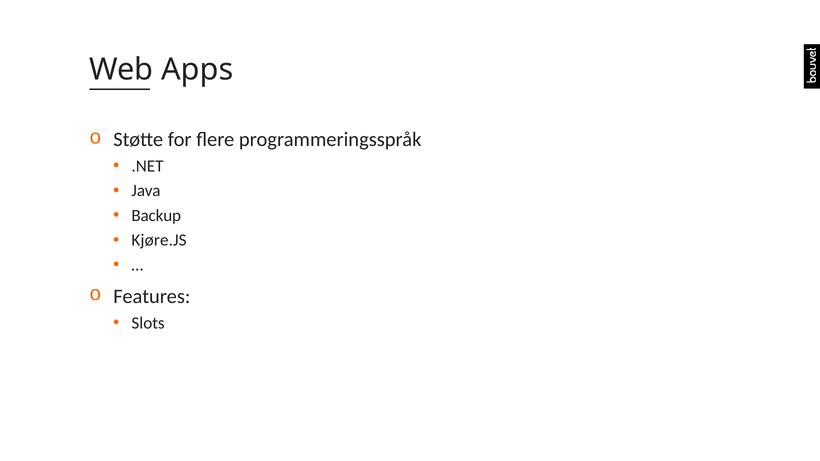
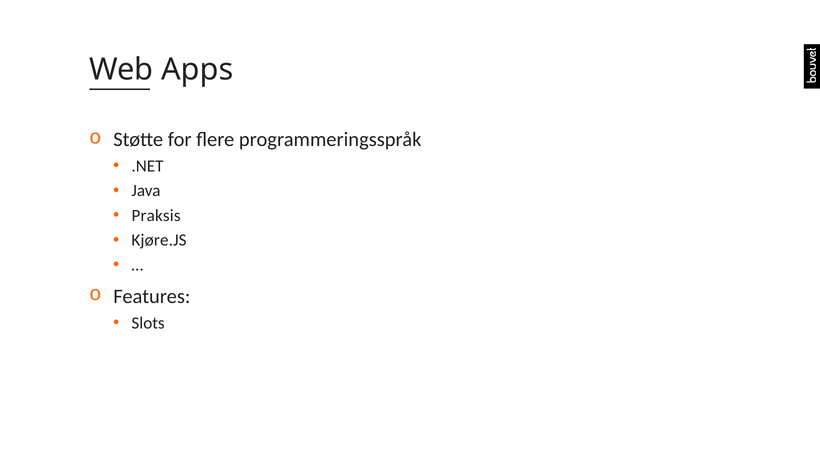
Backup: Backup -> Praksis
